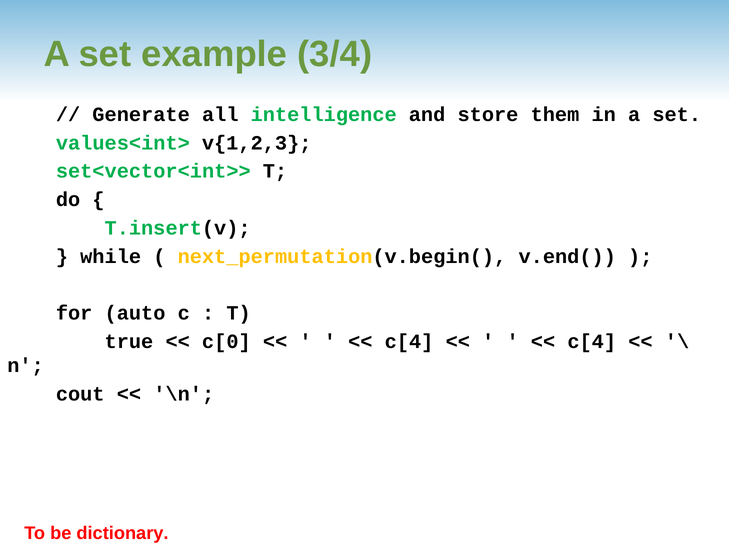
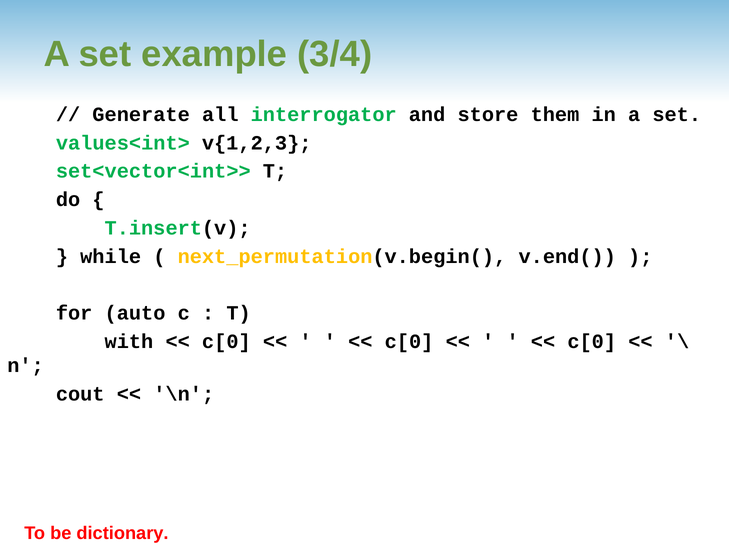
intelligence: intelligence -> interrogator
true: true -> with
c[4 at (409, 341): c[4 -> c[0
c[4 at (592, 341): c[4 -> c[0
